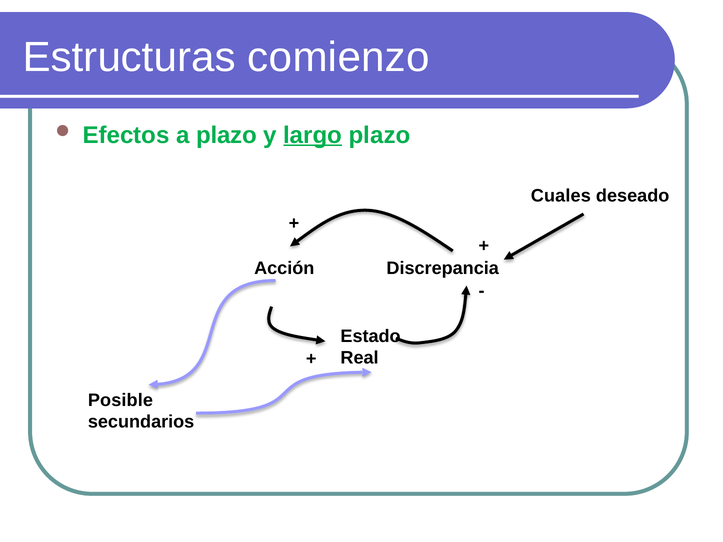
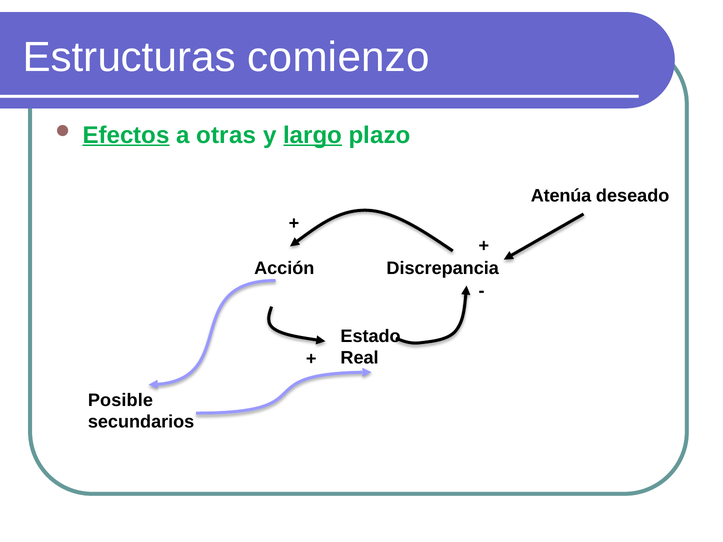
Efectos underline: none -> present
a plazo: plazo -> otras
Cuales: Cuales -> Atenúa
